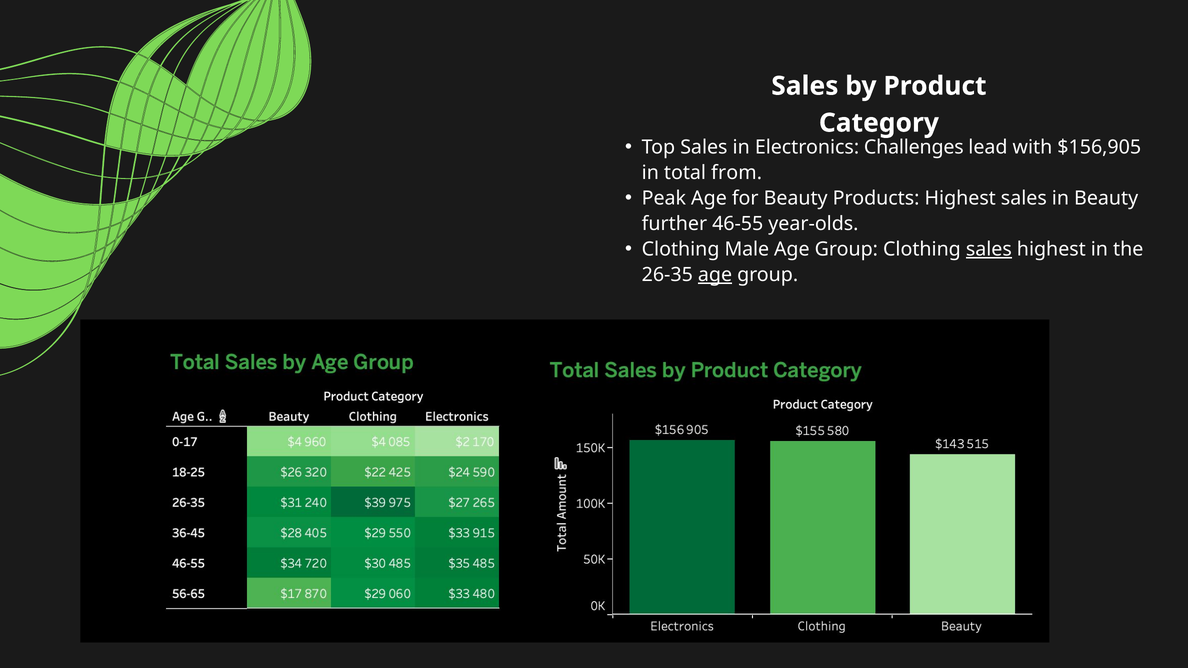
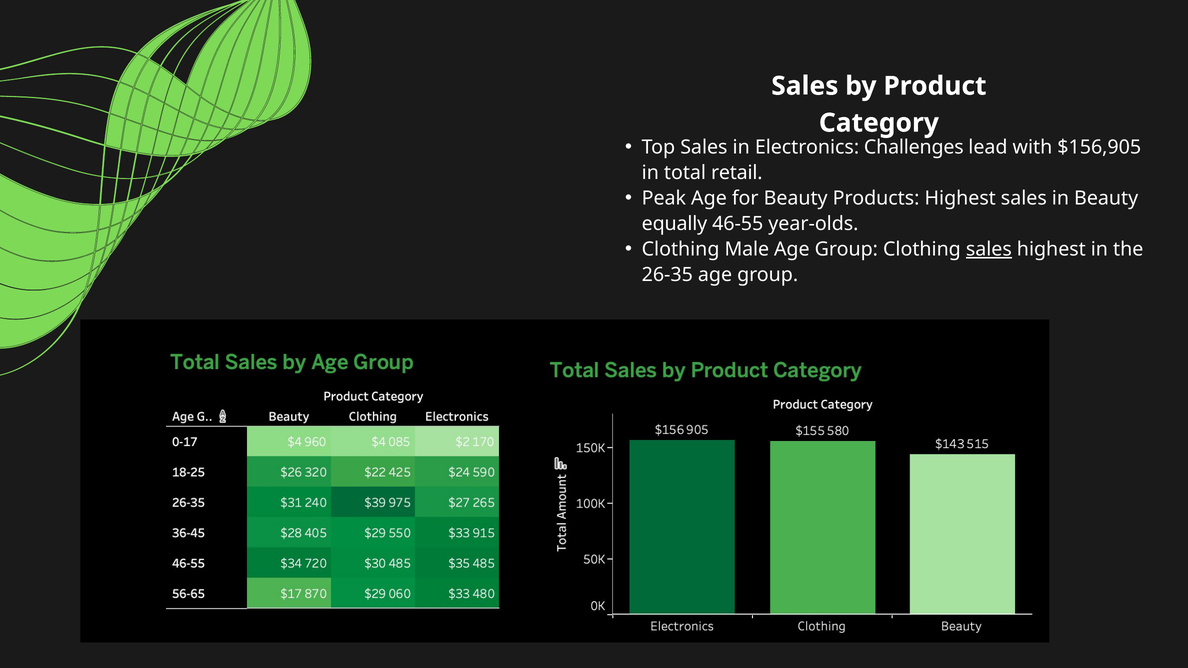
from: from -> retail
further: further -> equally
age at (715, 275) underline: present -> none
